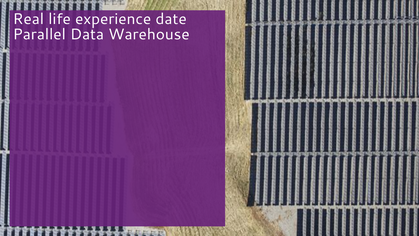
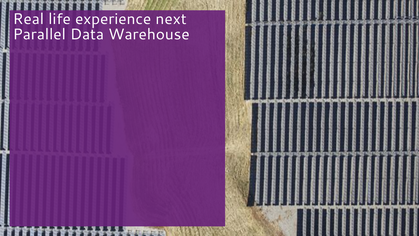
date: date -> next
